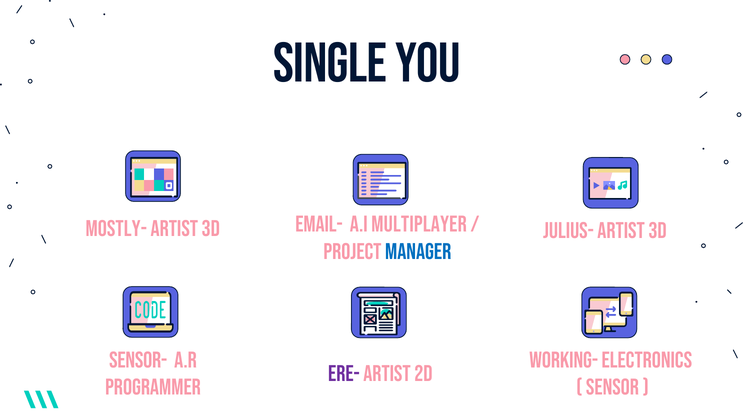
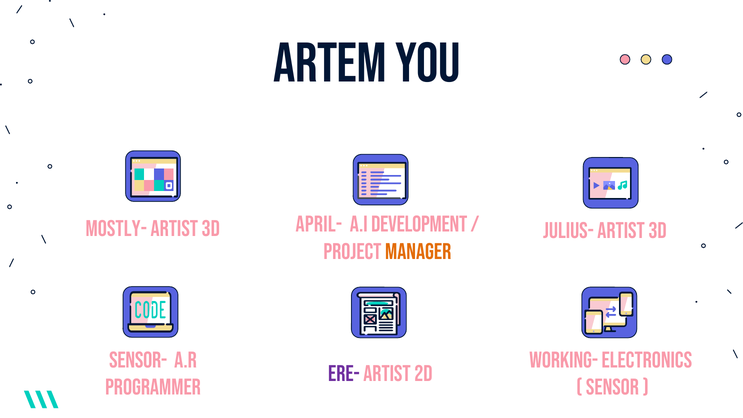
Single: Single -> Artem
Email-: Email- -> April-
Multiplayer: Multiplayer -> Development
manager colour: blue -> orange
